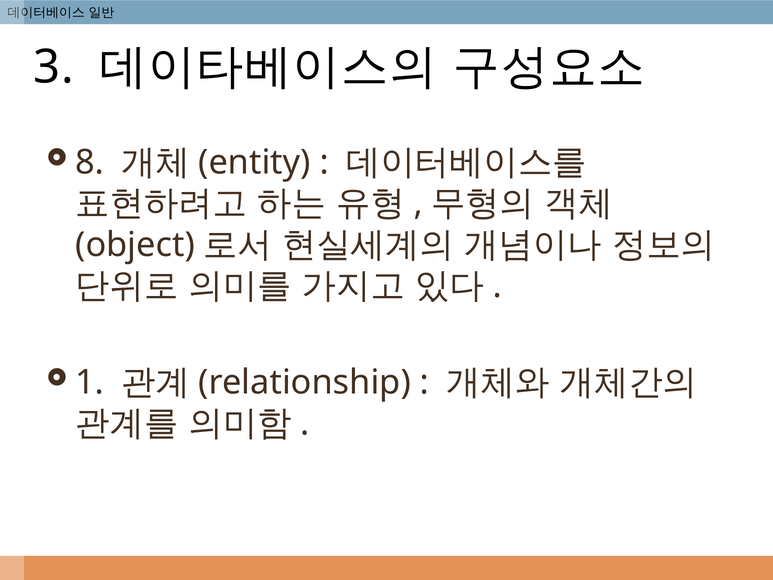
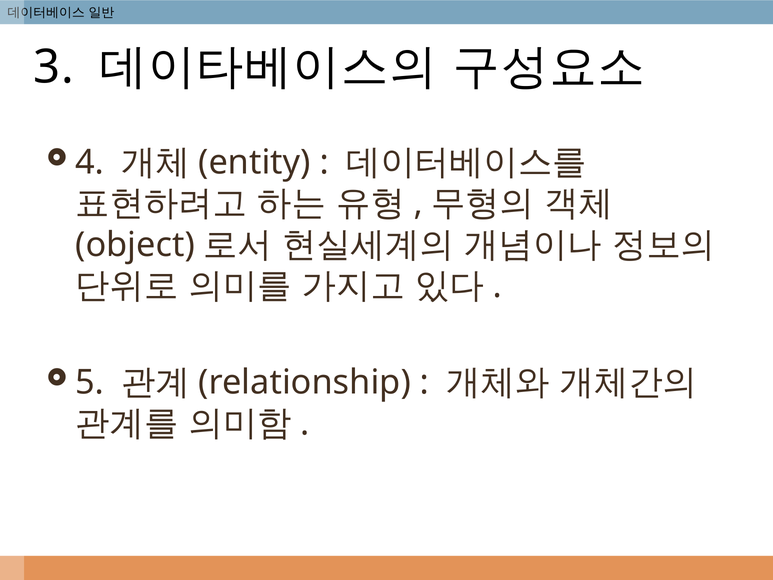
8: 8 -> 4
1: 1 -> 5
